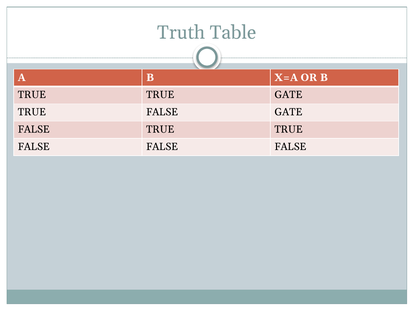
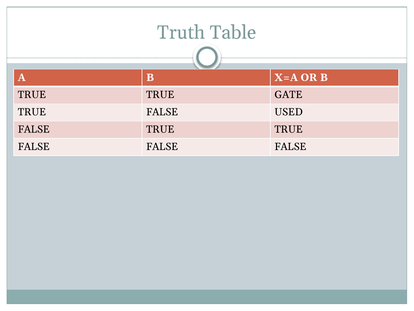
FALSE GATE: GATE -> USED
